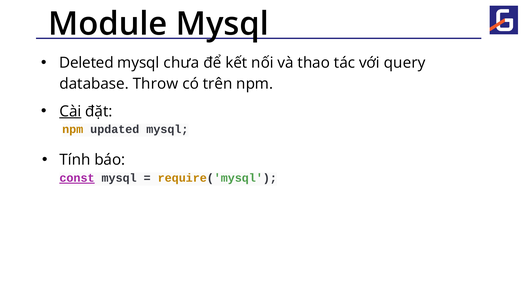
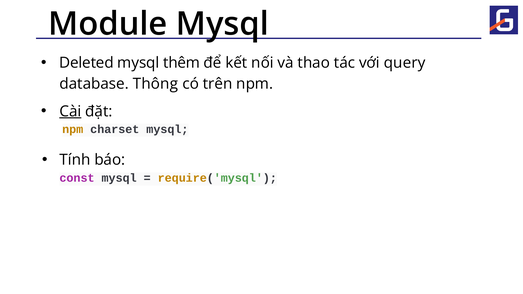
chưa: chưa -> thêm
Throw: Throw -> Thông
updated: updated -> charset
const underline: present -> none
